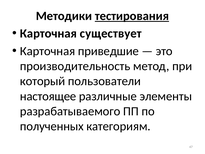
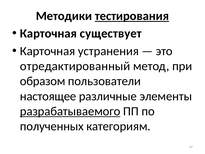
приведшие: приведшие -> устранения
производительность: производительность -> отредактированный
который: который -> образом
разрабатываемого underline: none -> present
